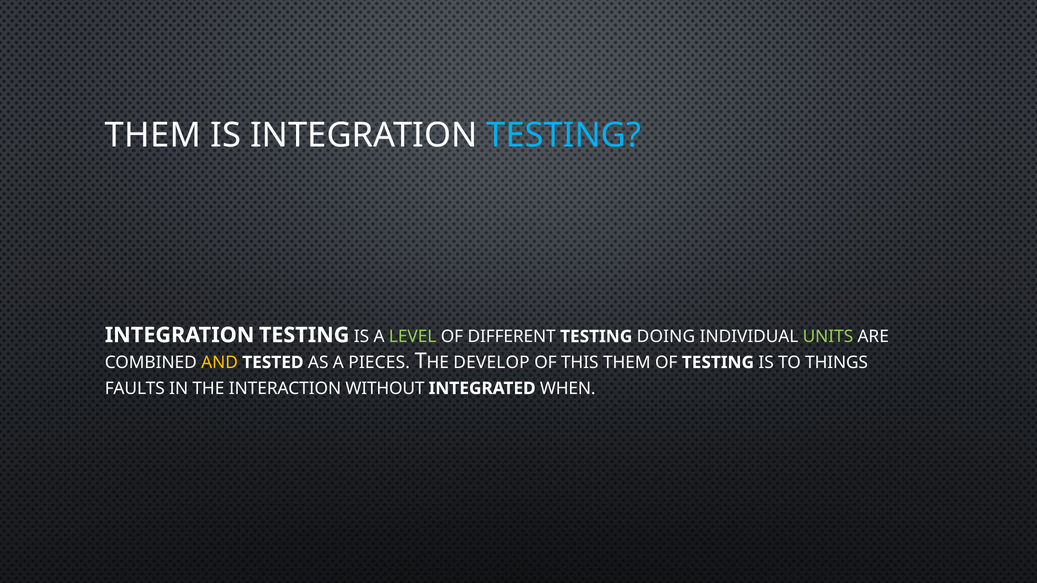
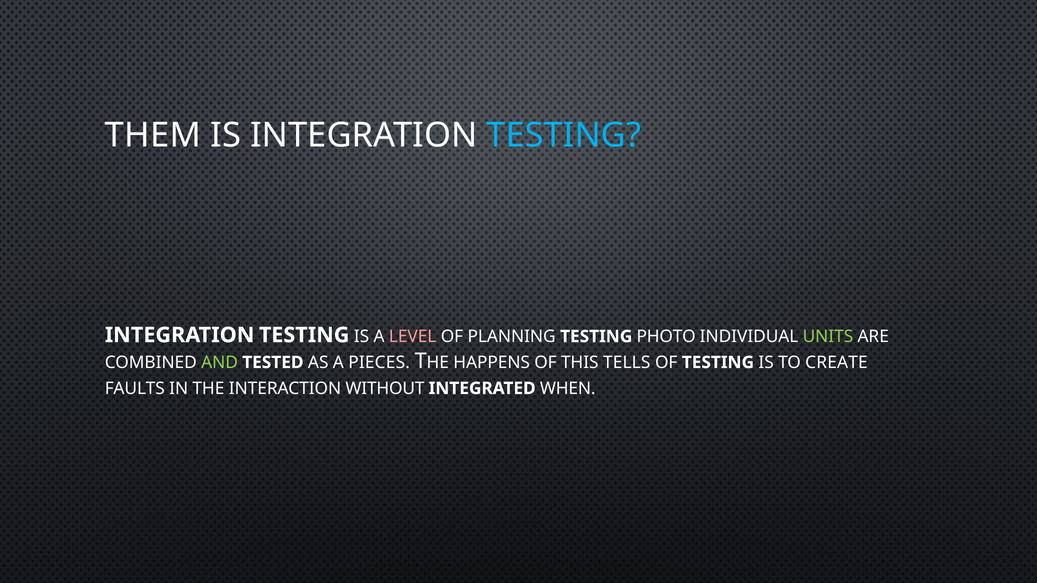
LEVEL colour: light green -> pink
DIFFERENT: DIFFERENT -> PLANNING
DOING: DOING -> PHOTO
AND colour: yellow -> light green
DEVELOP: DEVELOP -> HAPPENS
THIS THEM: THEM -> TELLS
THINGS: THINGS -> CREATE
